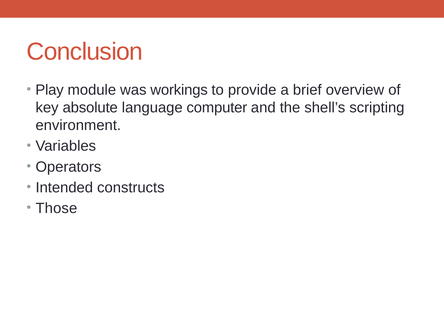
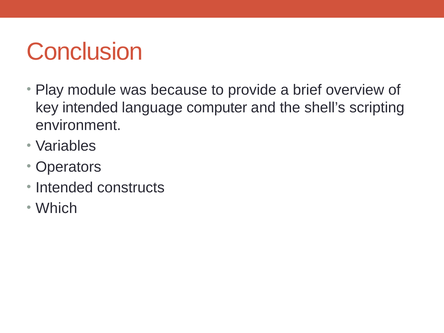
workings: workings -> because
key absolute: absolute -> intended
Those: Those -> Which
